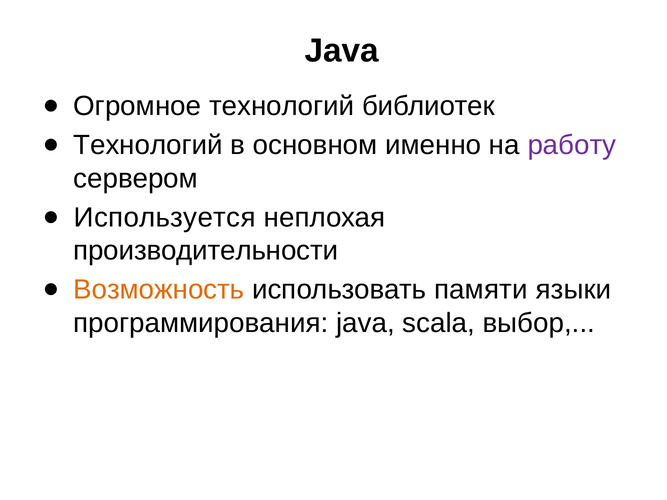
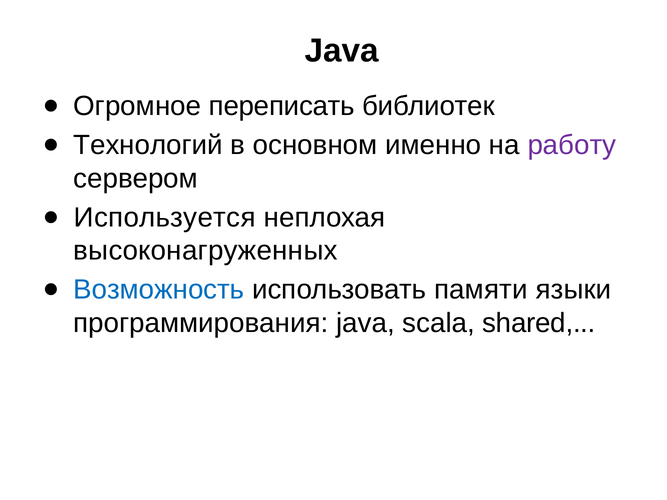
Огромное технологий: технологий -> переписать
производительности: производительности -> высоконагруженных
Возможность colour: orange -> blue
выбор: выбор -> shared
